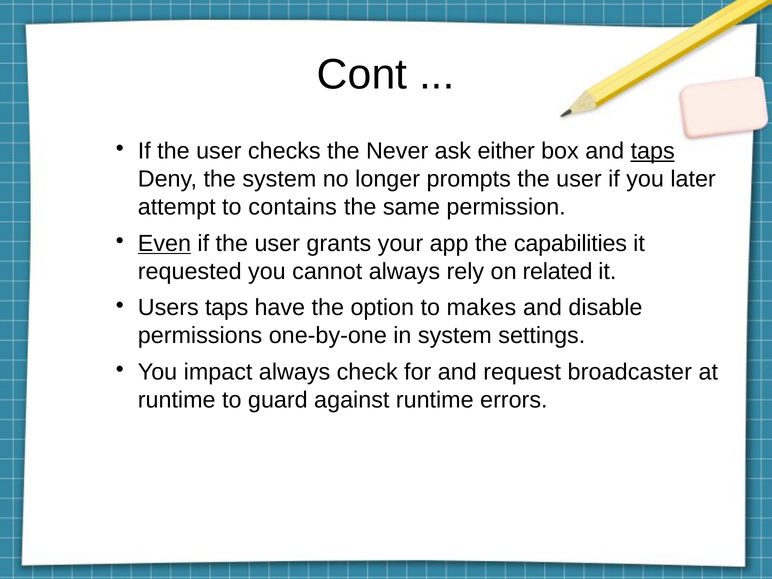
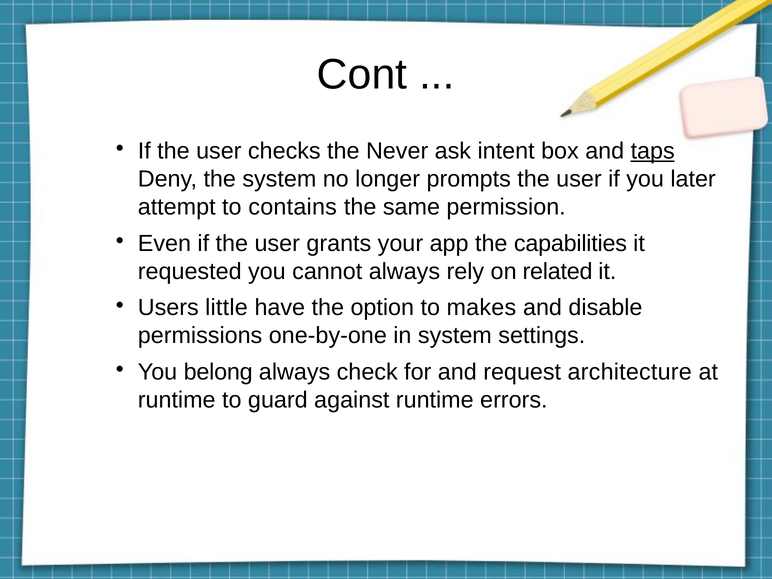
either: either -> intent
Even underline: present -> none
Users taps: taps -> little
impact: impact -> belong
broadcaster: broadcaster -> architecture
